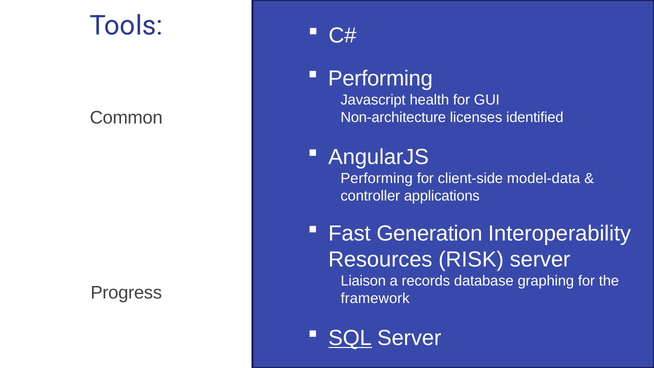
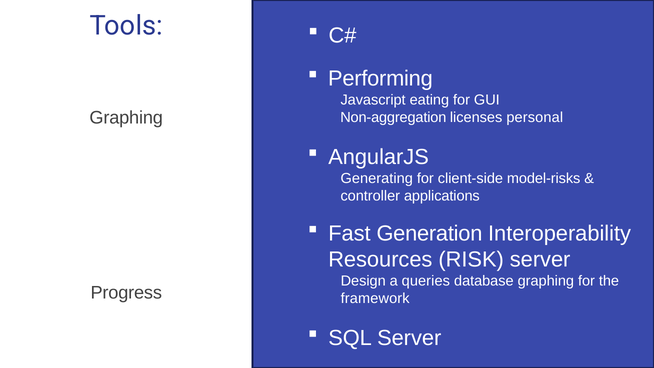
health: health -> eating
Common at (126, 118): Common -> Graphing
Non-architecture: Non-architecture -> Non-aggregation
identified: identified -> personal
Performing at (377, 179): Performing -> Generating
model-data: model-data -> model-risks
Liaison: Liaison -> Design
records: records -> queries
SQL underline: present -> none
